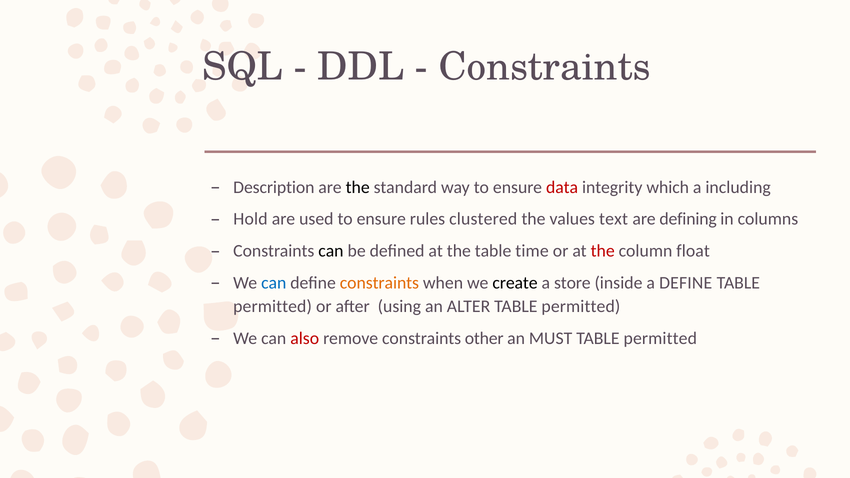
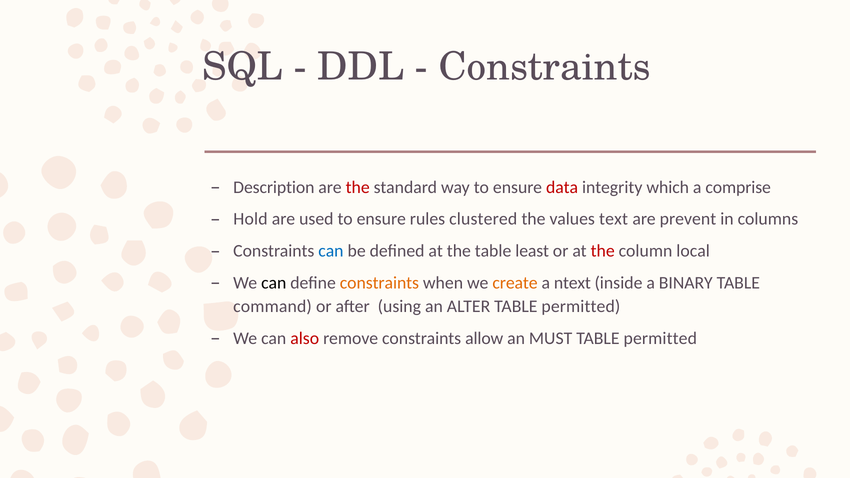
the at (358, 187) colour: black -> red
including: including -> comprise
defining: defining -> prevent
can at (331, 251) colour: black -> blue
time: time -> least
float: float -> local
can at (274, 283) colour: blue -> black
create colour: black -> orange
store: store -> ntext
a DEFINE: DEFINE -> BINARY
permitted at (273, 306): permitted -> command
other: other -> allow
